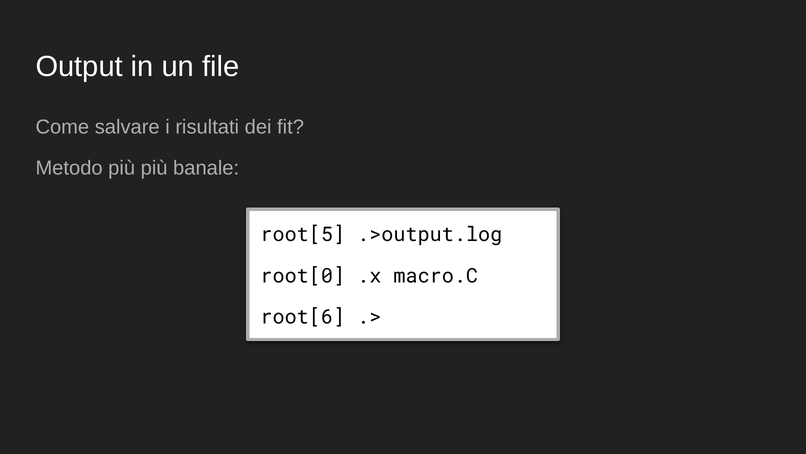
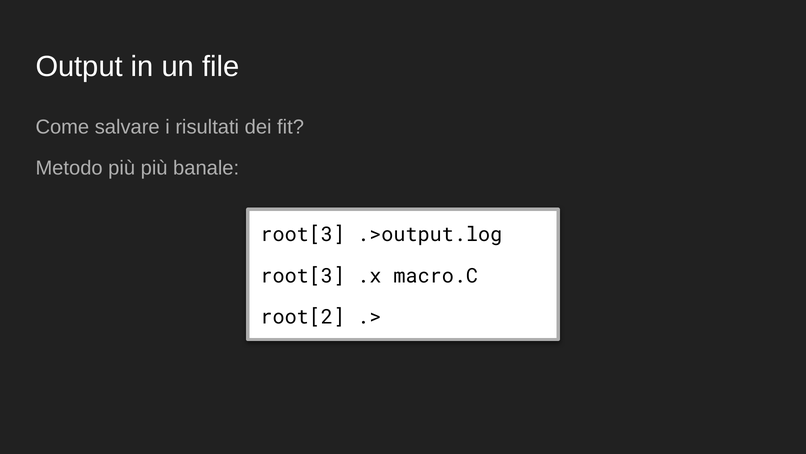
root[5 at (303, 234): root[5 -> root[3
root[0 at (303, 276): root[0 -> root[3
root[6: root[6 -> root[2
